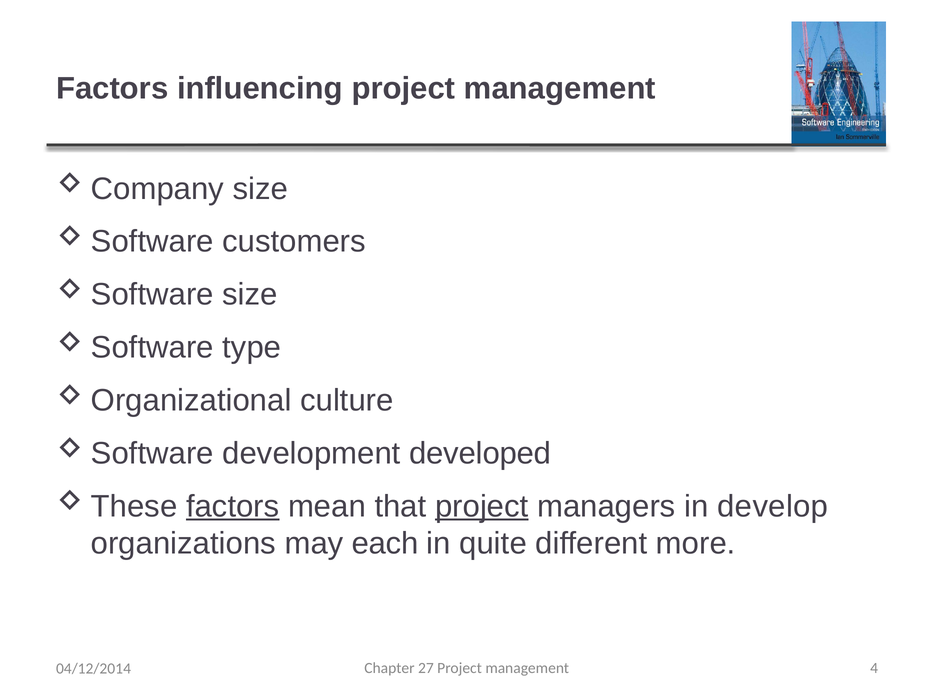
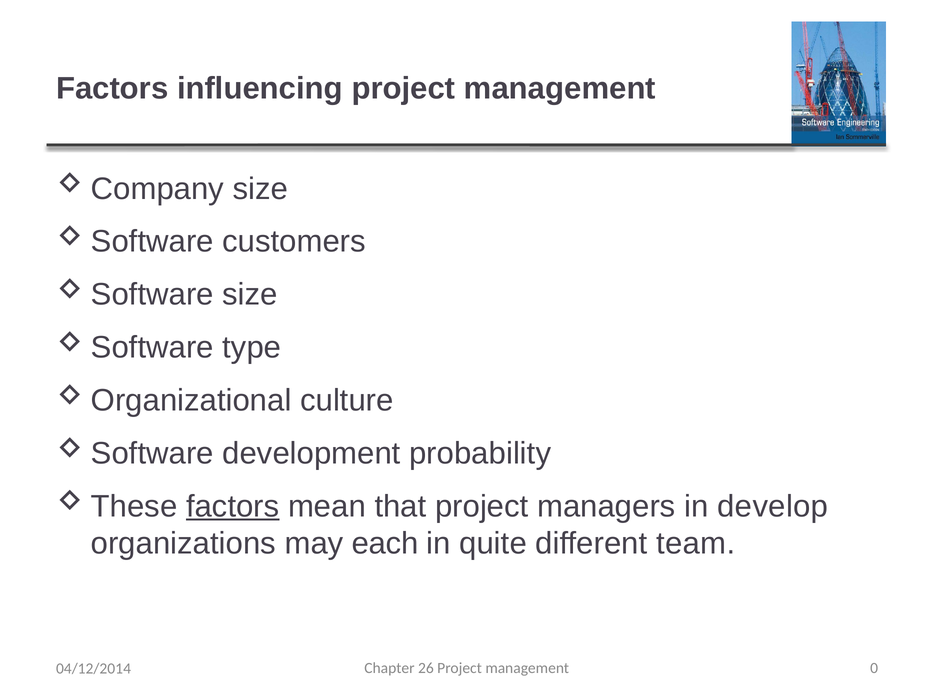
developed: developed -> probability
project at (482, 507) underline: present -> none
more: more -> team
27: 27 -> 26
4: 4 -> 0
